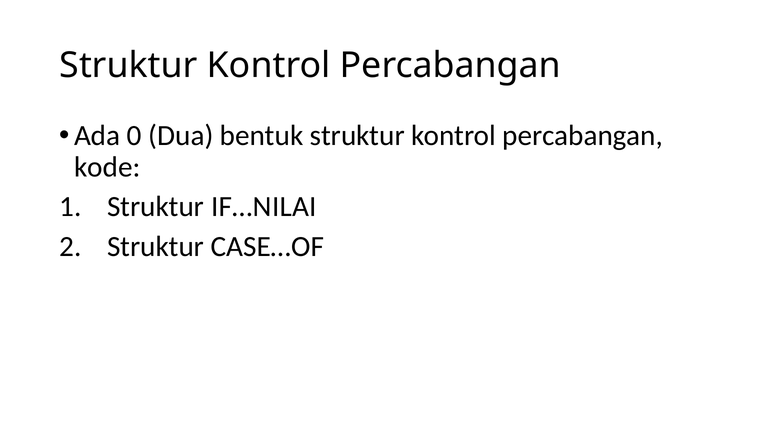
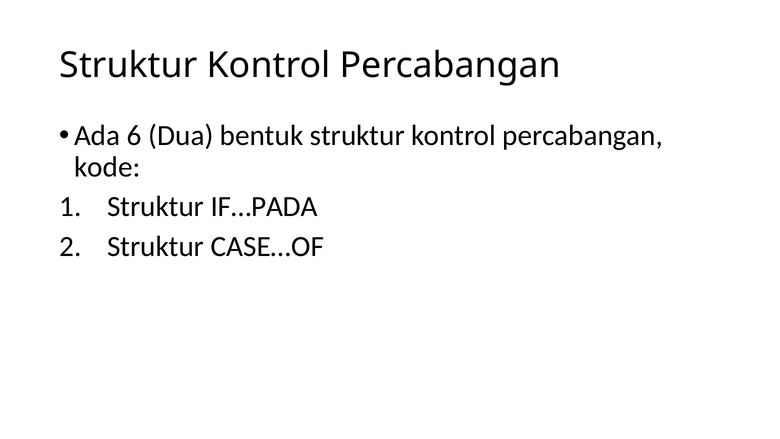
0: 0 -> 6
IF…NILAI: IF…NILAI -> IF…PADA
